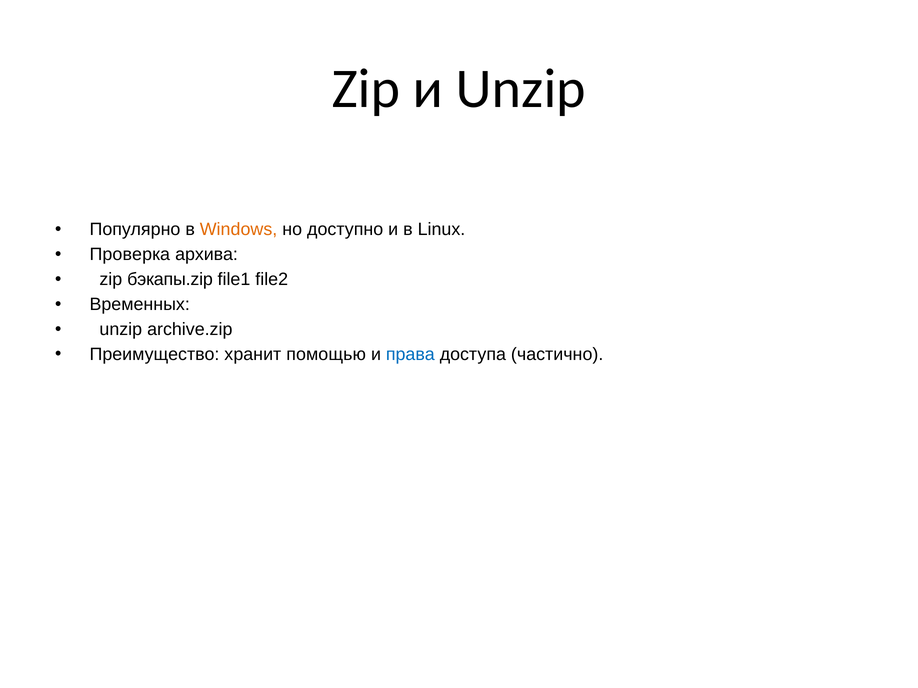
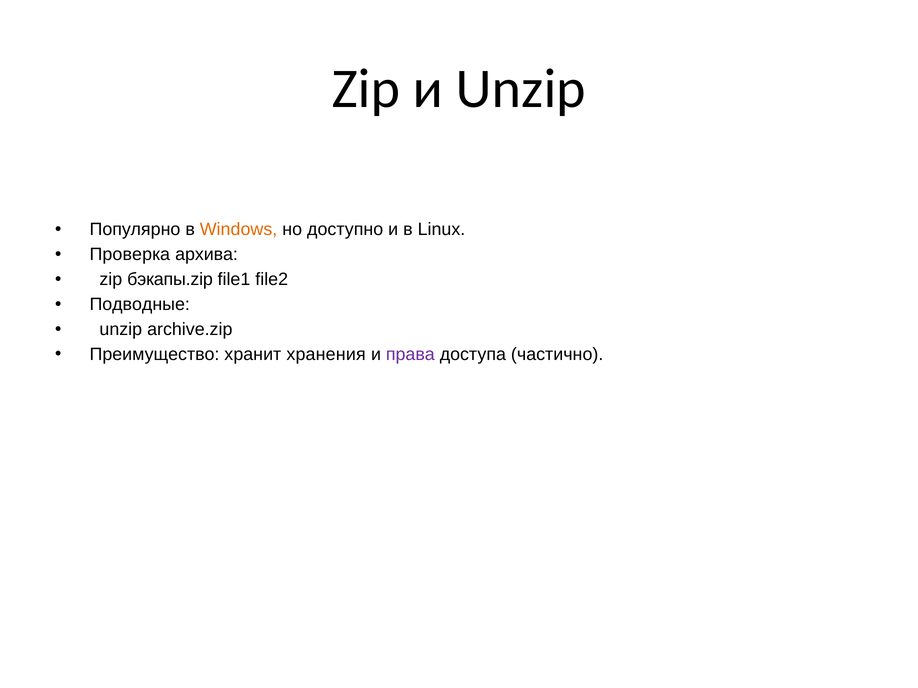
Временных: Временных -> Подводные
помощью: помощью -> хранения
права colour: blue -> purple
